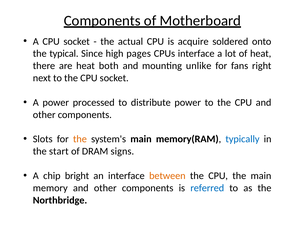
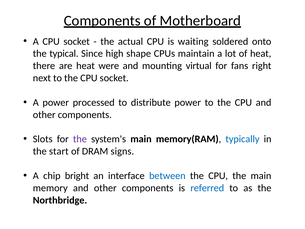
acquire: acquire -> waiting
pages: pages -> shape
CPUs interface: interface -> maintain
both: both -> were
unlike: unlike -> virtual
the at (80, 139) colour: orange -> purple
between colour: orange -> blue
